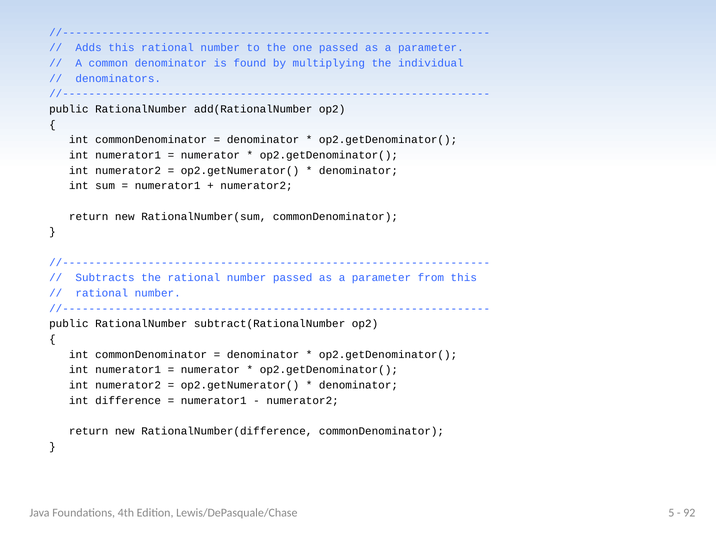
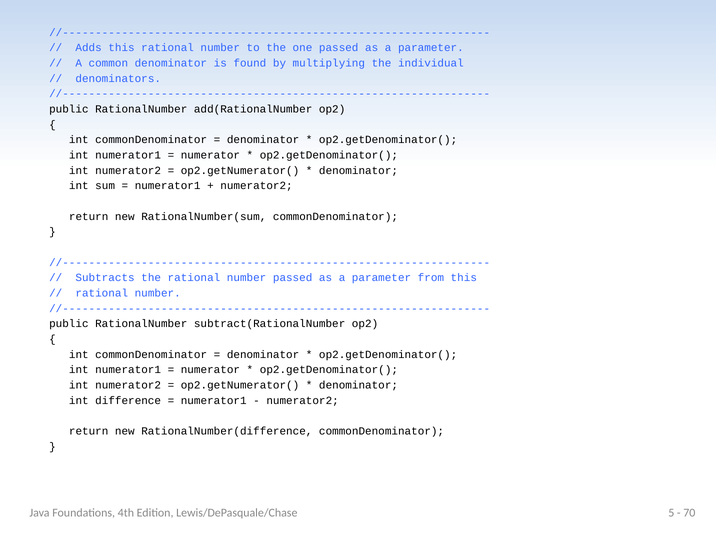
92: 92 -> 70
